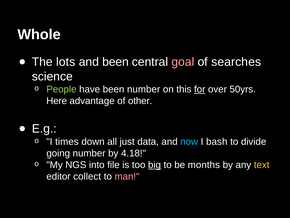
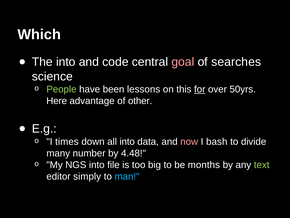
Whole: Whole -> Which
The lots: lots -> into
and been: been -> code
been number: number -> lessons
all just: just -> into
now colour: light blue -> pink
going: going -> many
4.18: 4.18 -> 4.48
big underline: present -> none
text colour: yellow -> light green
collect: collect -> simply
man colour: pink -> light blue
